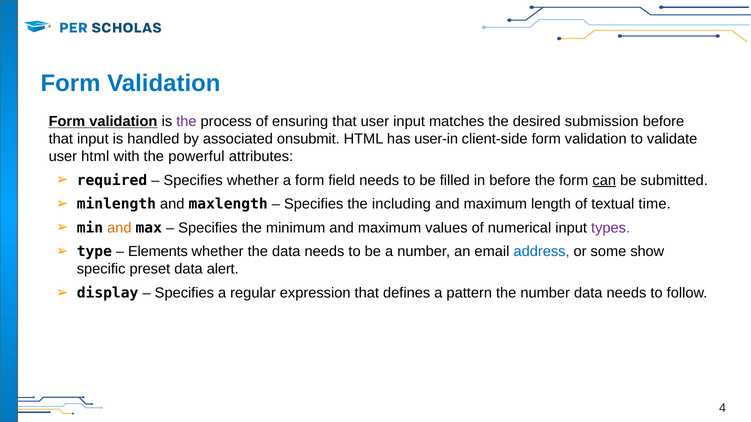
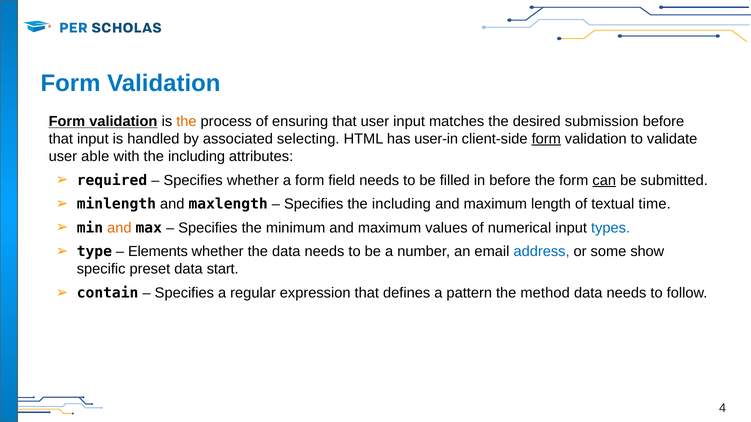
the at (186, 121) colour: purple -> orange
onsubmit: onsubmit -> selecting
form at (546, 139) underline: none -> present
user html: html -> able
with the powerful: powerful -> including
types colour: purple -> blue
alert: alert -> start
display: display -> contain
the number: number -> method
